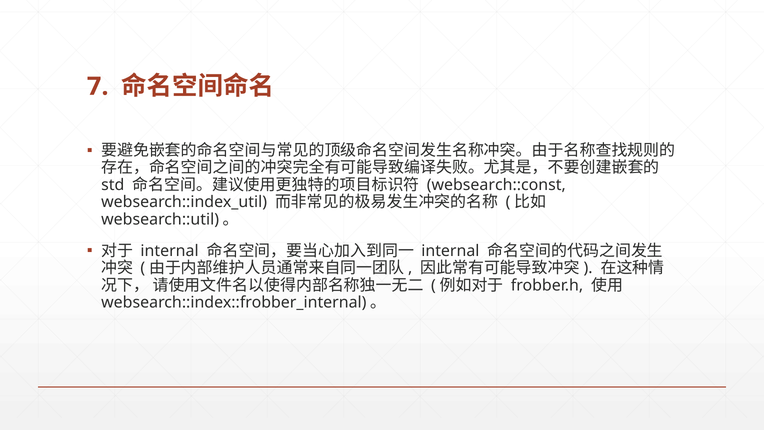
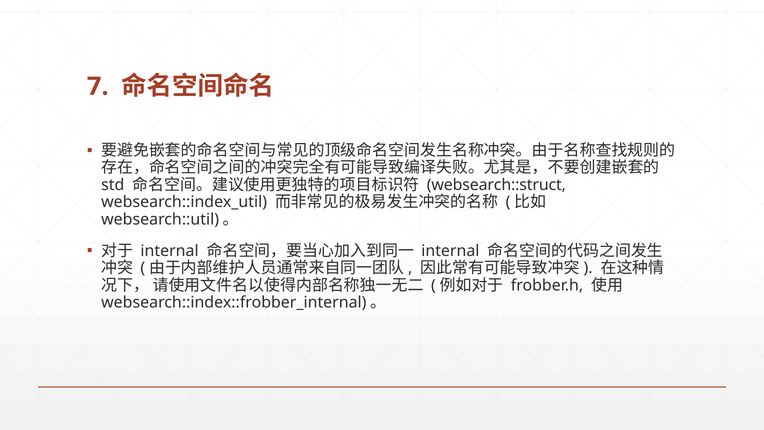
websearch::const: websearch::const -> websearch::struct
